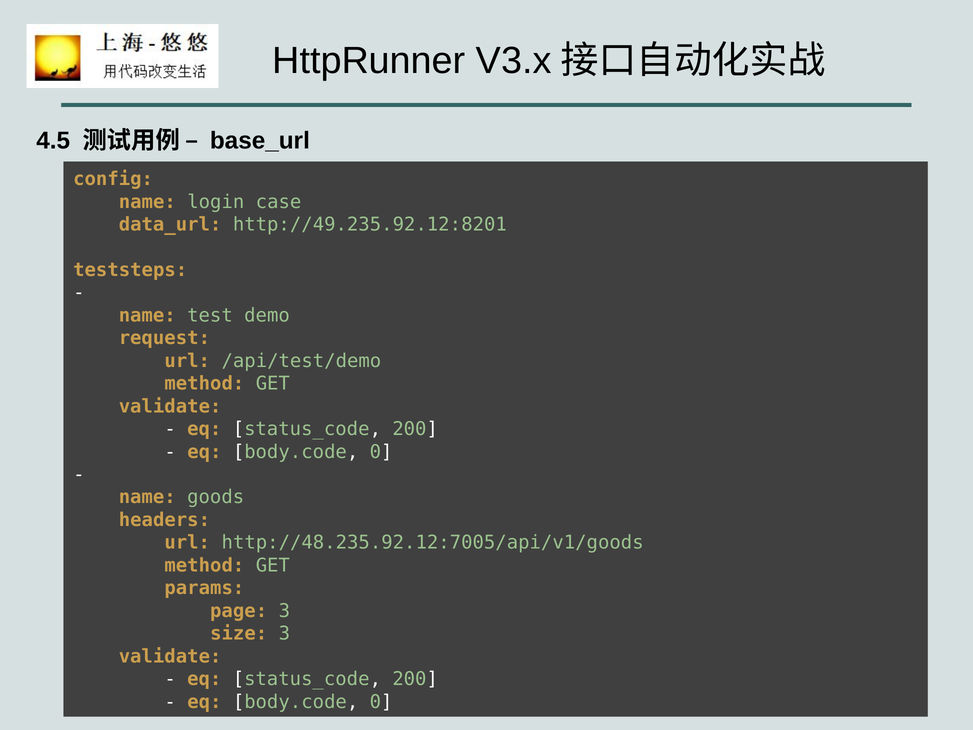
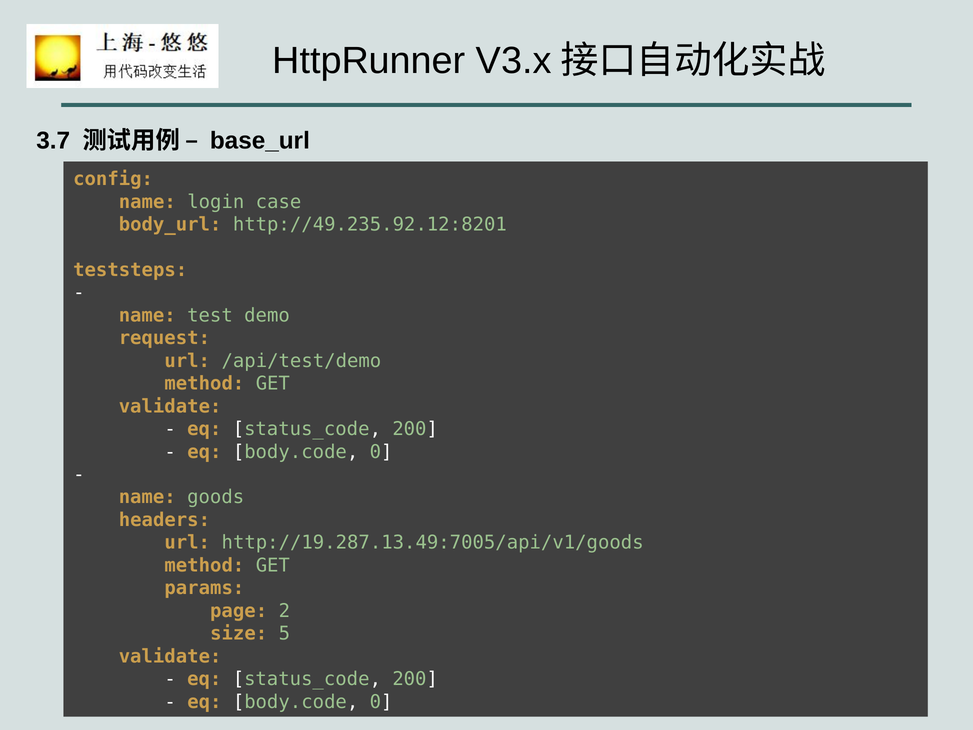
4.5: 4.5 -> 3.7
data_url: data_url -> body_url
http://48.235.92.12:7005/api/v1/goods: http://48.235.92.12:7005/api/v1/goods -> http://19.287.13.49:7005/api/v1/goods
page 3: 3 -> 2
size 3: 3 -> 5
